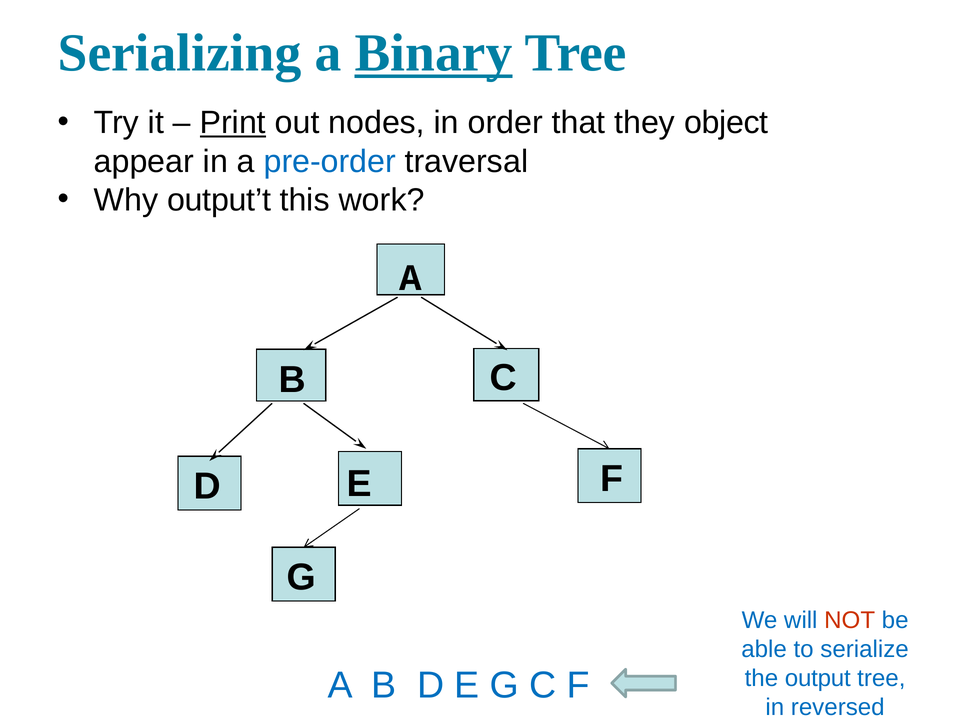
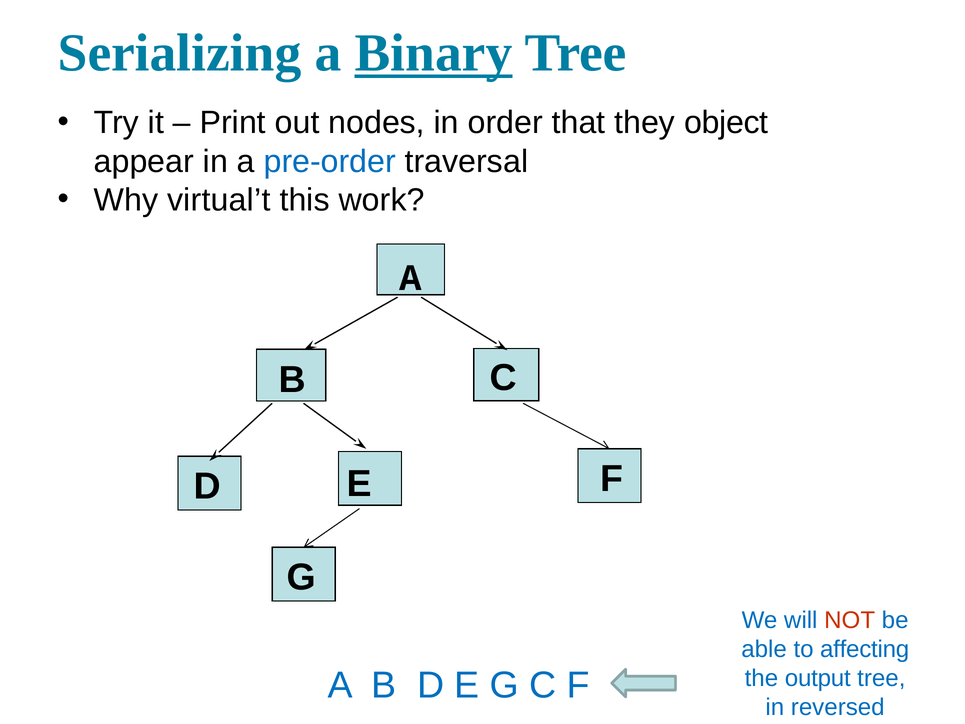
Print underline: present -> none
output’t: output’t -> virtual’t
serialize: serialize -> affecting
